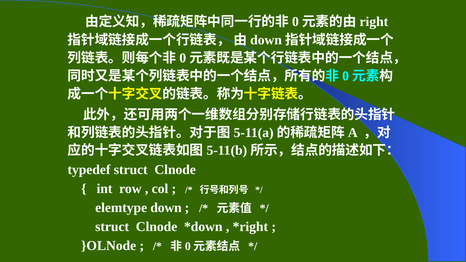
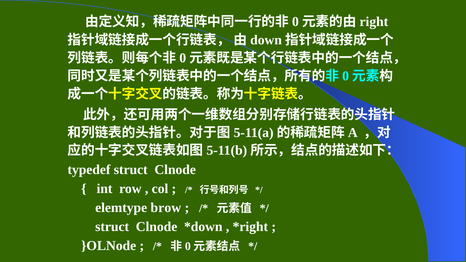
elemtype down: down -> brow
